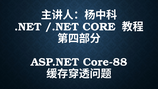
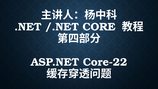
Core-88: Core-88 -> Core-22
